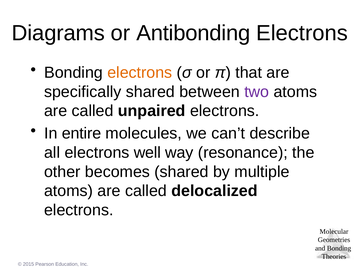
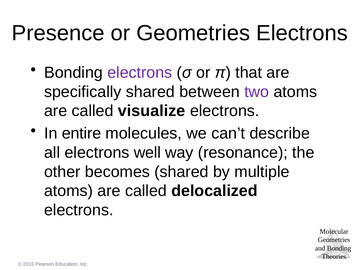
Diagrams: Diagrams -> Presence
or Antibonding: Antibonding -> Geometries
electrons at (140, 73) colour: orange -> purple
unpaired: unpaired -> visualize
